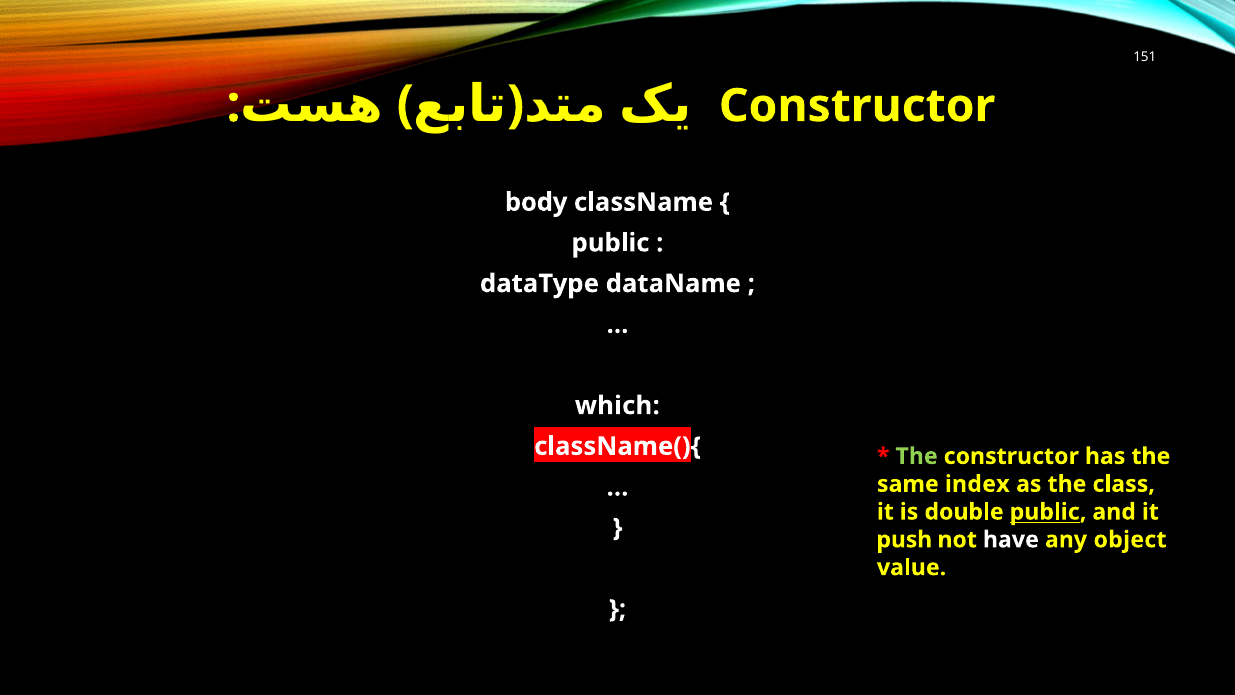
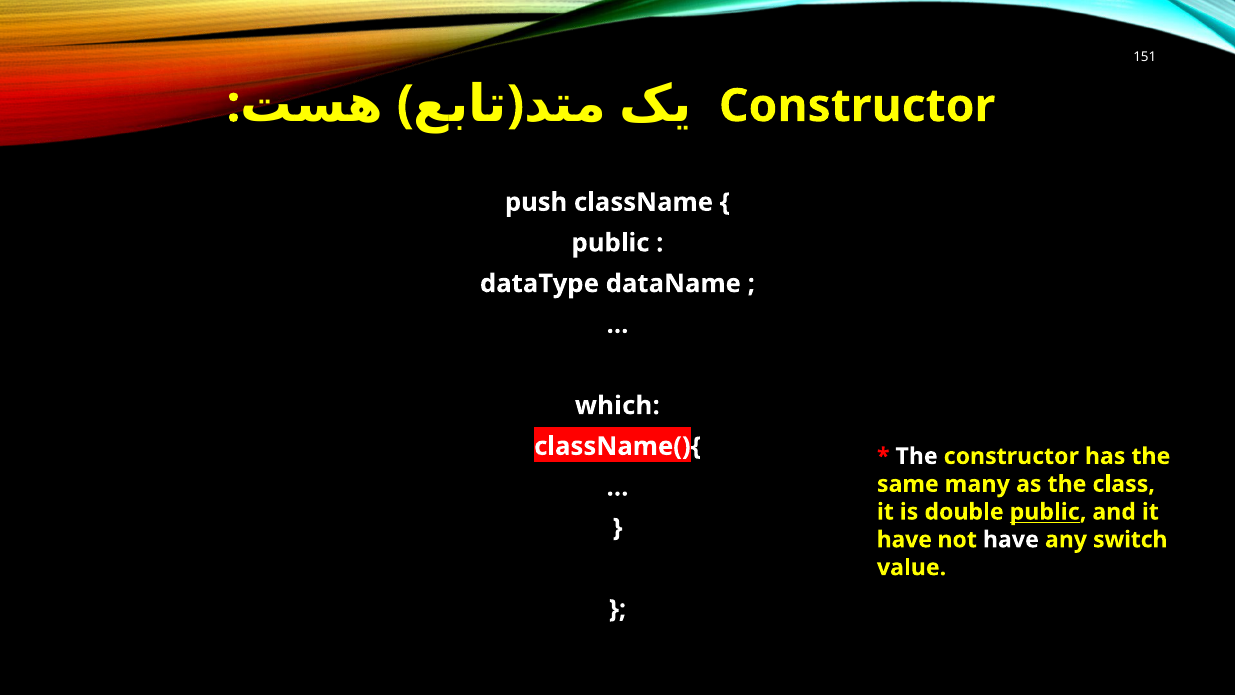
body: body -> push
The at (917, 456) colour: light green -> white
index: index -> many
push at (904, 539): push -> have
object: object -> switch
